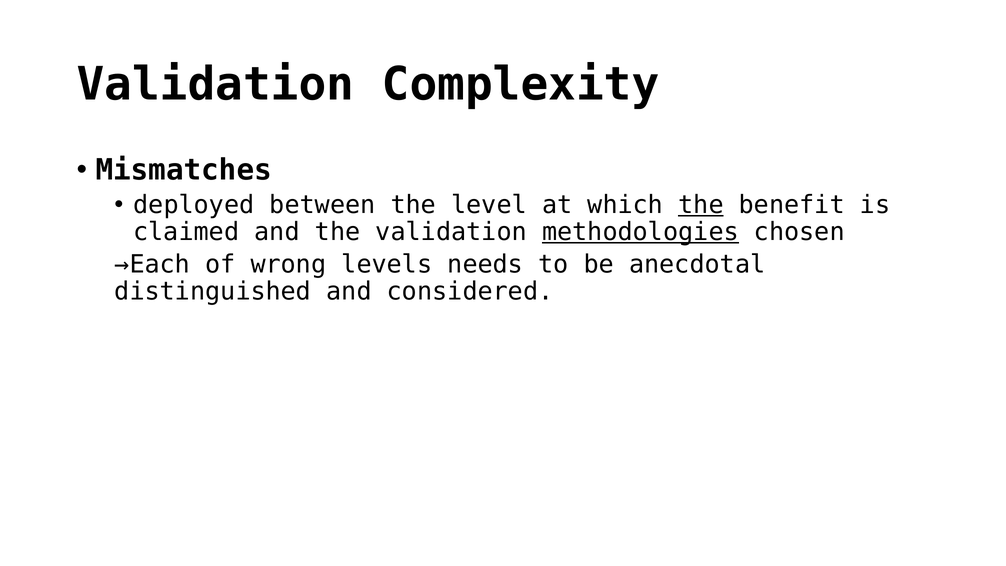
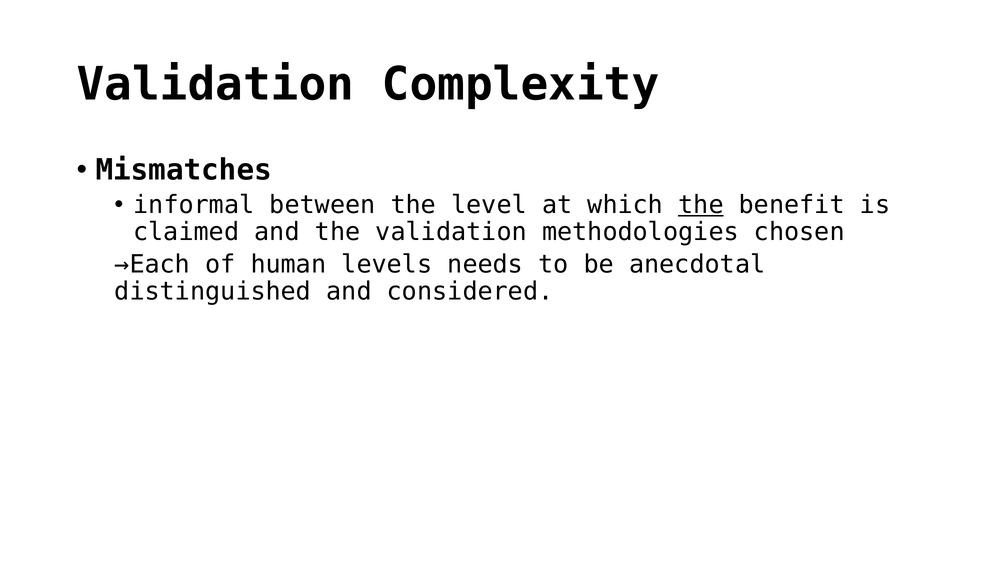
deployed: deployed -> informal
methodologies underline: present -> none
wrong: wrong -> human
